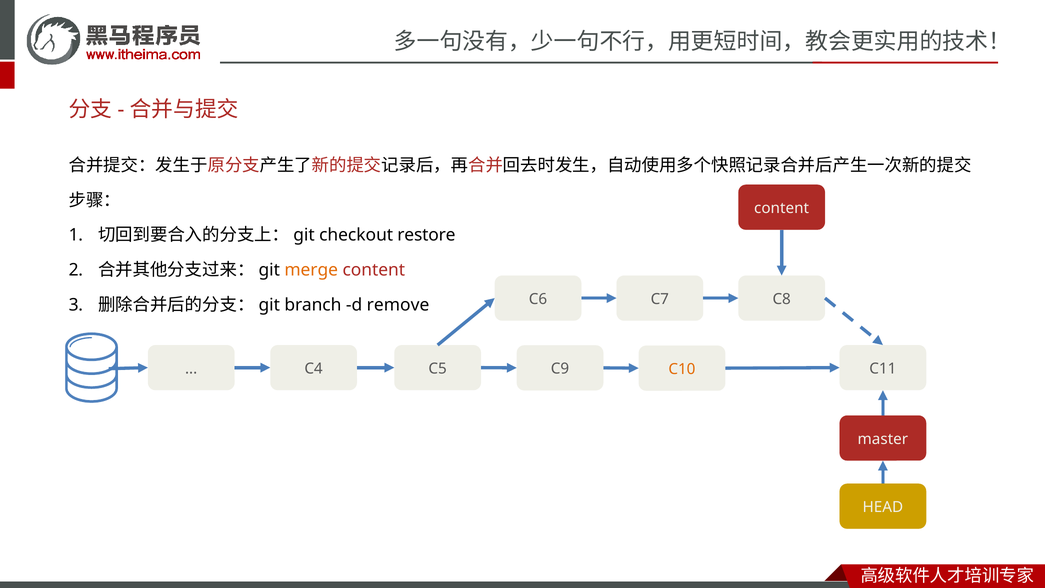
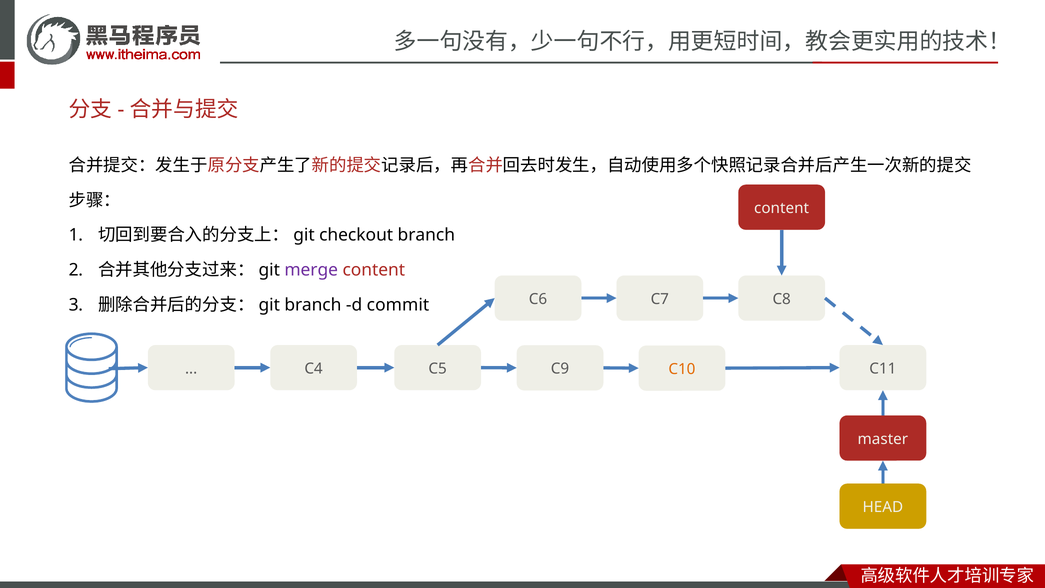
checkout restore: restore -> branch
merge colour: orange -> purple
remove: remove -> commit
